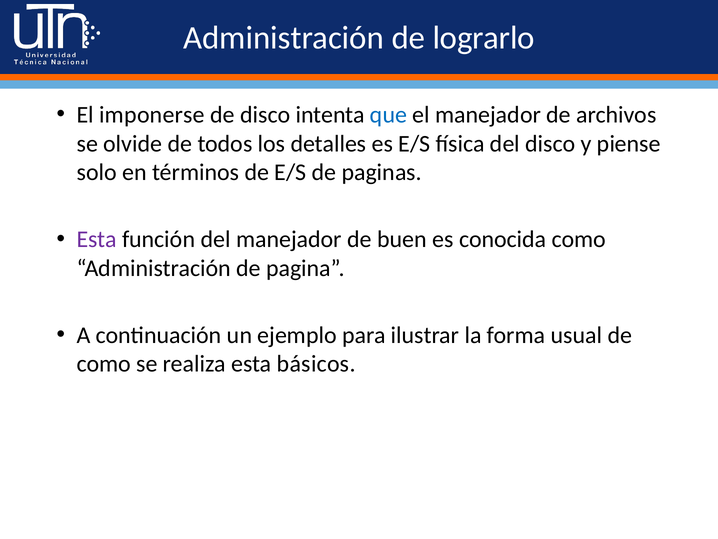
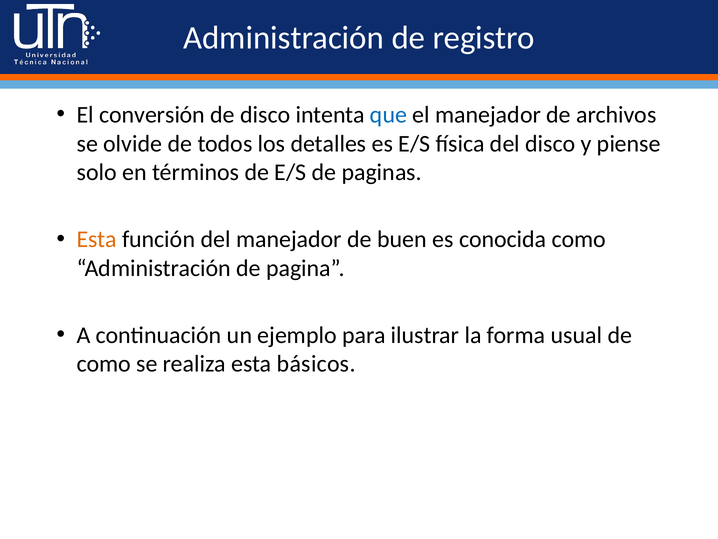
lograrlo: lograrlo -> registro
imponerse: imponerse -> conversión
Esta at (97, 239) colour: purple -> orange
